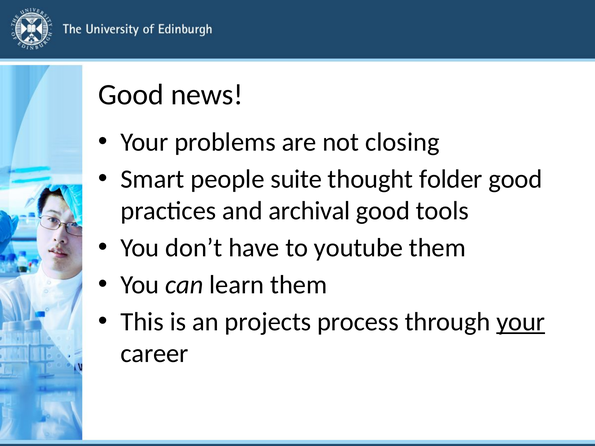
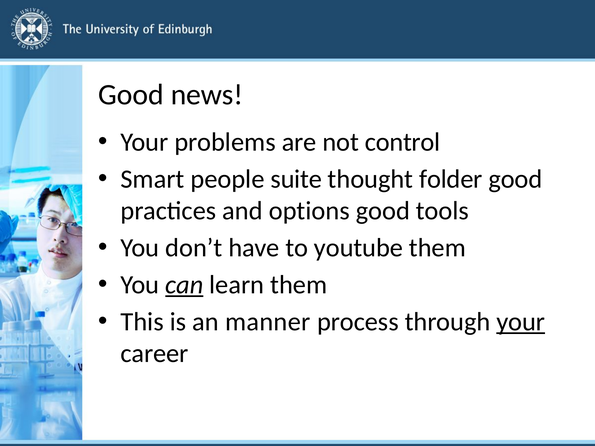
closing: closing -> control
archival: archival -> options
can underline: none -> present
projects: projects -> manner
